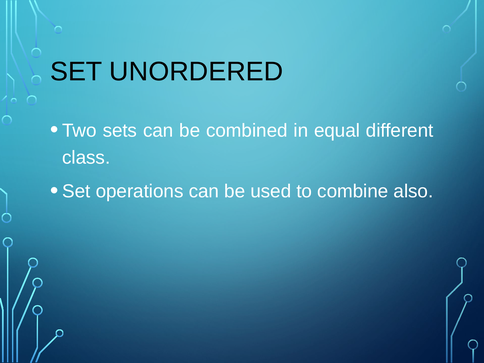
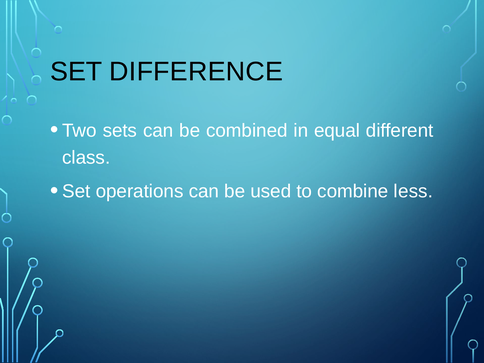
UNORDERED: UNORDERED -> DIFFERENCE
also: also -> less
